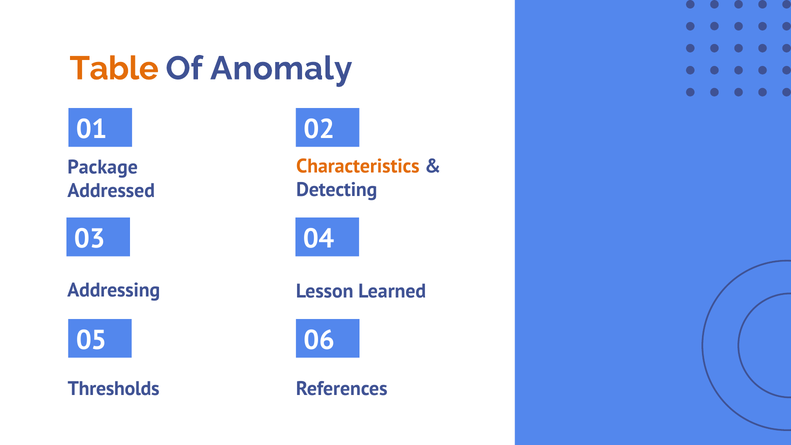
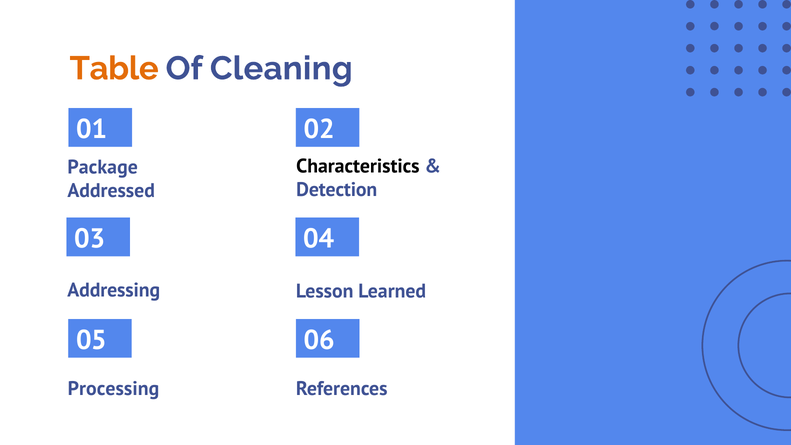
Anomaly: Anomaly -> Cleaning
Characteristics colour: orange -> black
Detecting: Detecting -> Detection
Thresholds: Thresholds -> Processing
